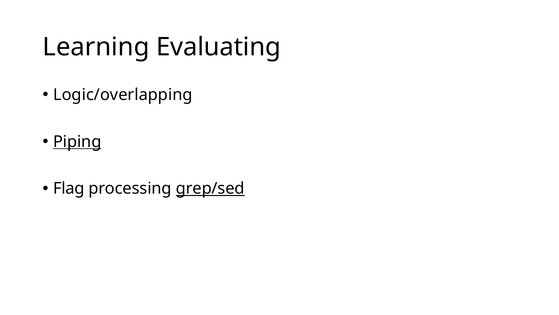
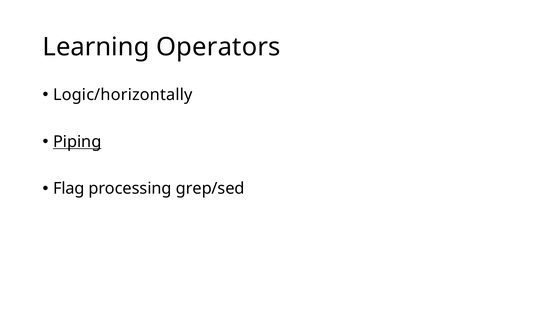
Evaluating: Evaluating -> Operators
Logic/overlapping: Logic/overlapping -> Logic/horizontally
grep/sed underline: present -> none
